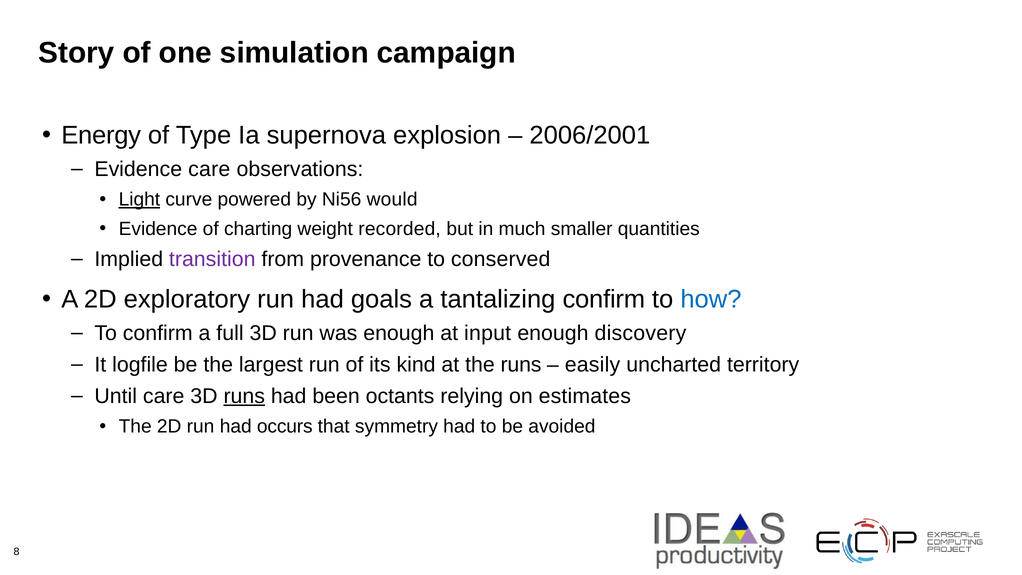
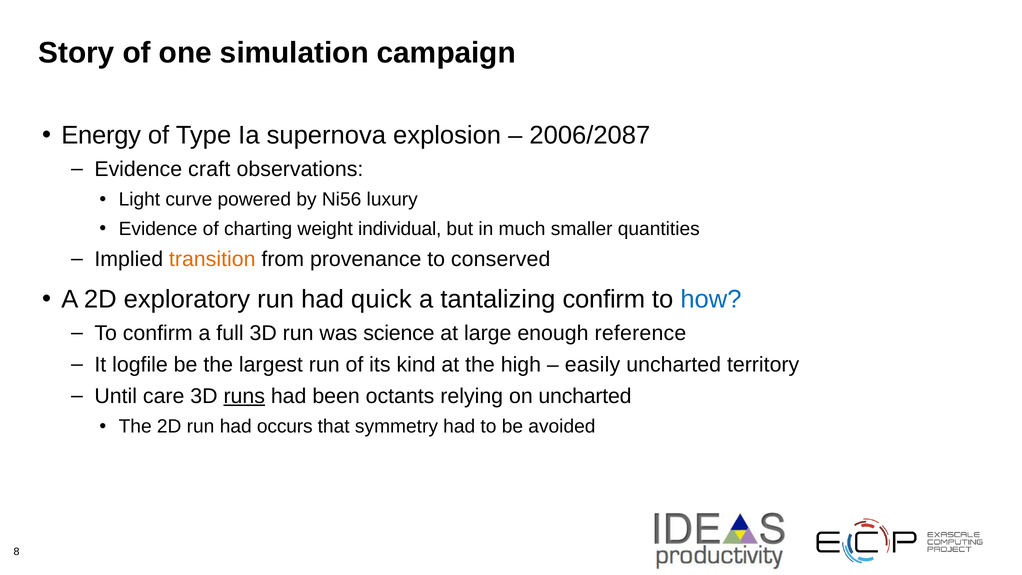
2006/2001: 2006/2001 -> 2006/2087
Evidence care: care -> craft
Light underline: present -> none
would: would -> luxury
recorded: recorded -> individual
transition colour: purple -> orange
goals: goals -> quick
was enough: enough -> science
input: input -> large
discovery: discovery -> reference
the runs: runs -> high
on estimates: estimates -> uncharted
